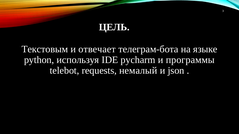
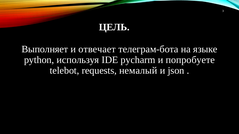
Текстовым: Текстовым -> Выполняет
программы: программы -> попробуете
